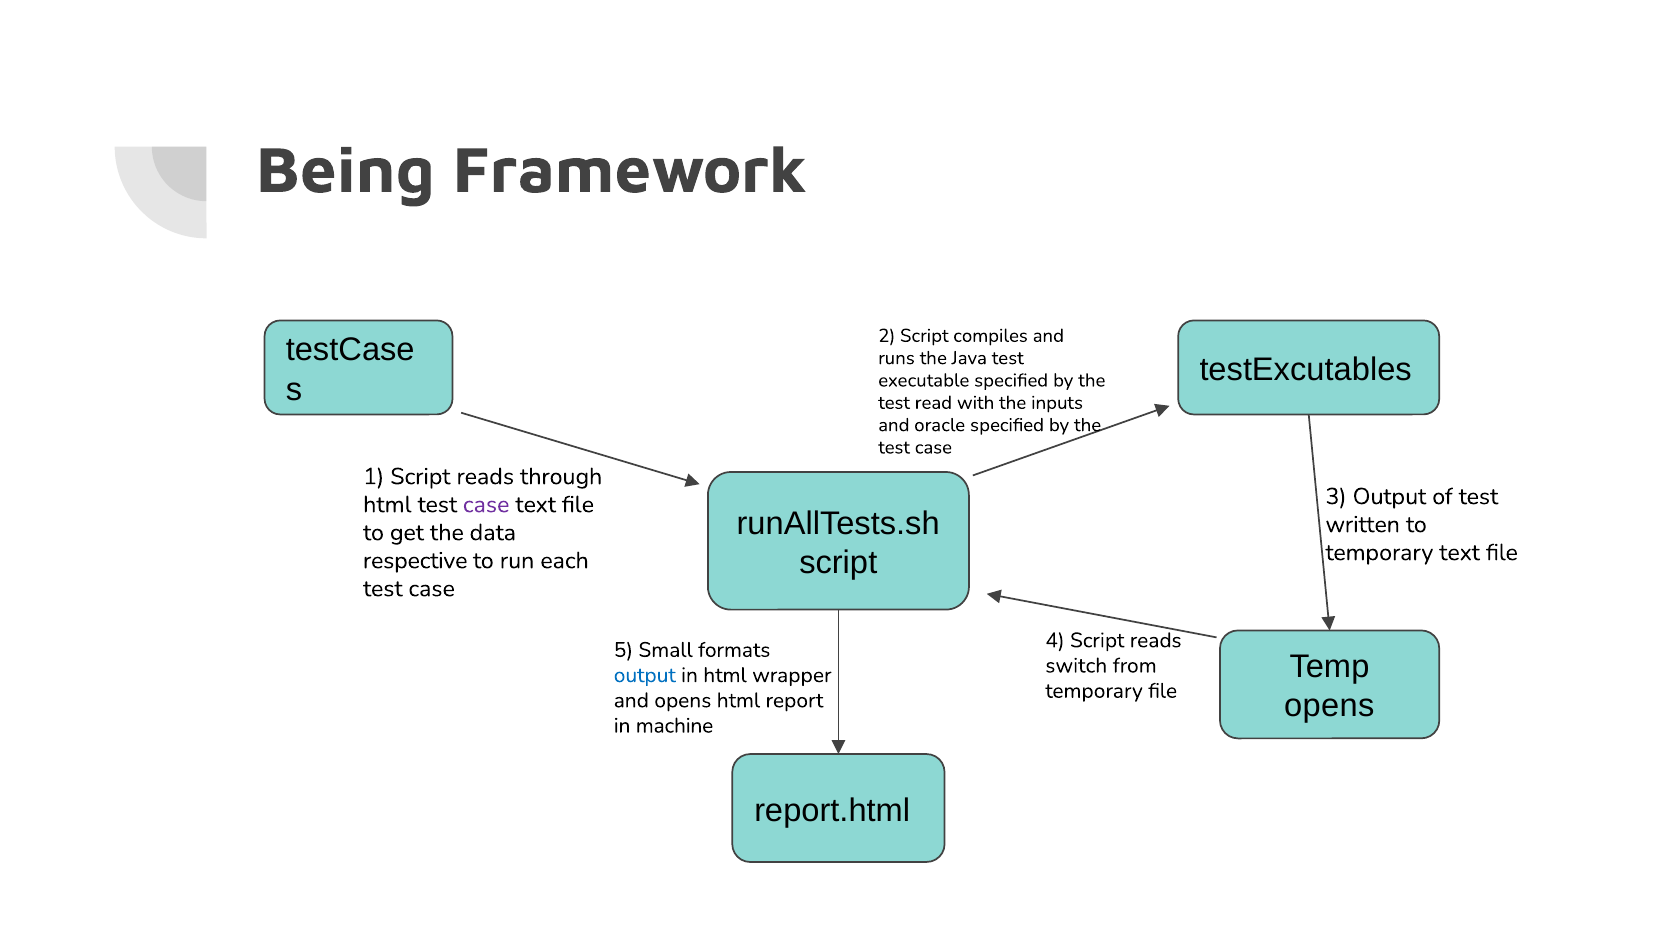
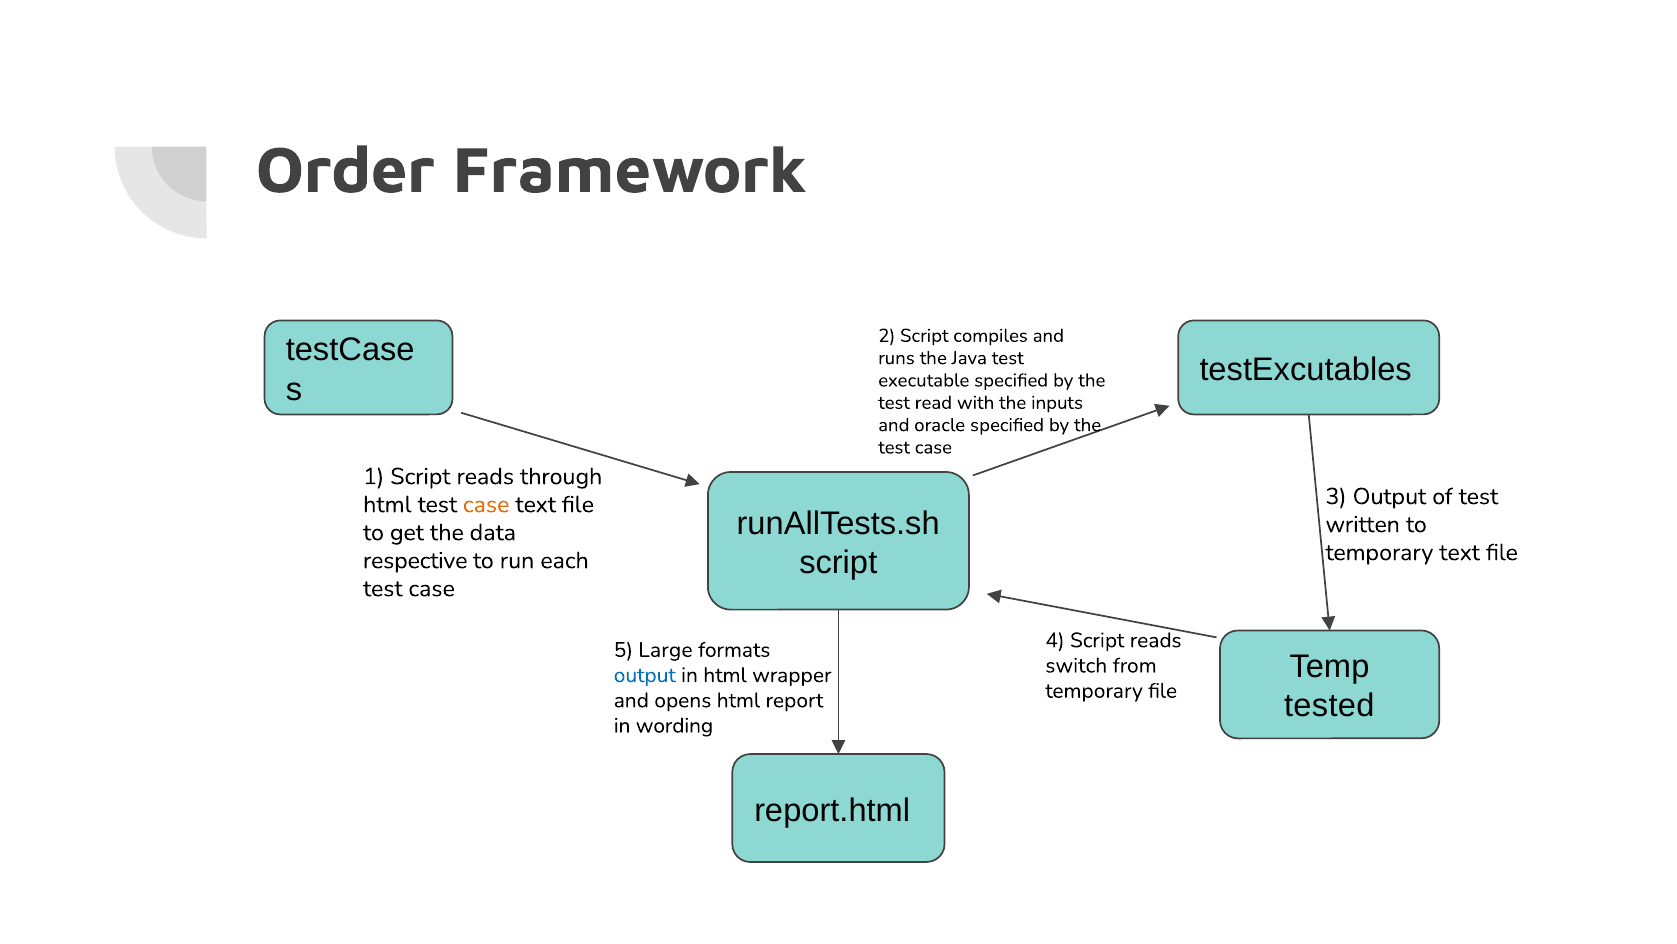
Being: Being -> Order
case at (486, 504) colour: purple -> orange
Small: Small -> Large
opens at (1329, 706): opens -> tested
machine: machine -> wording
